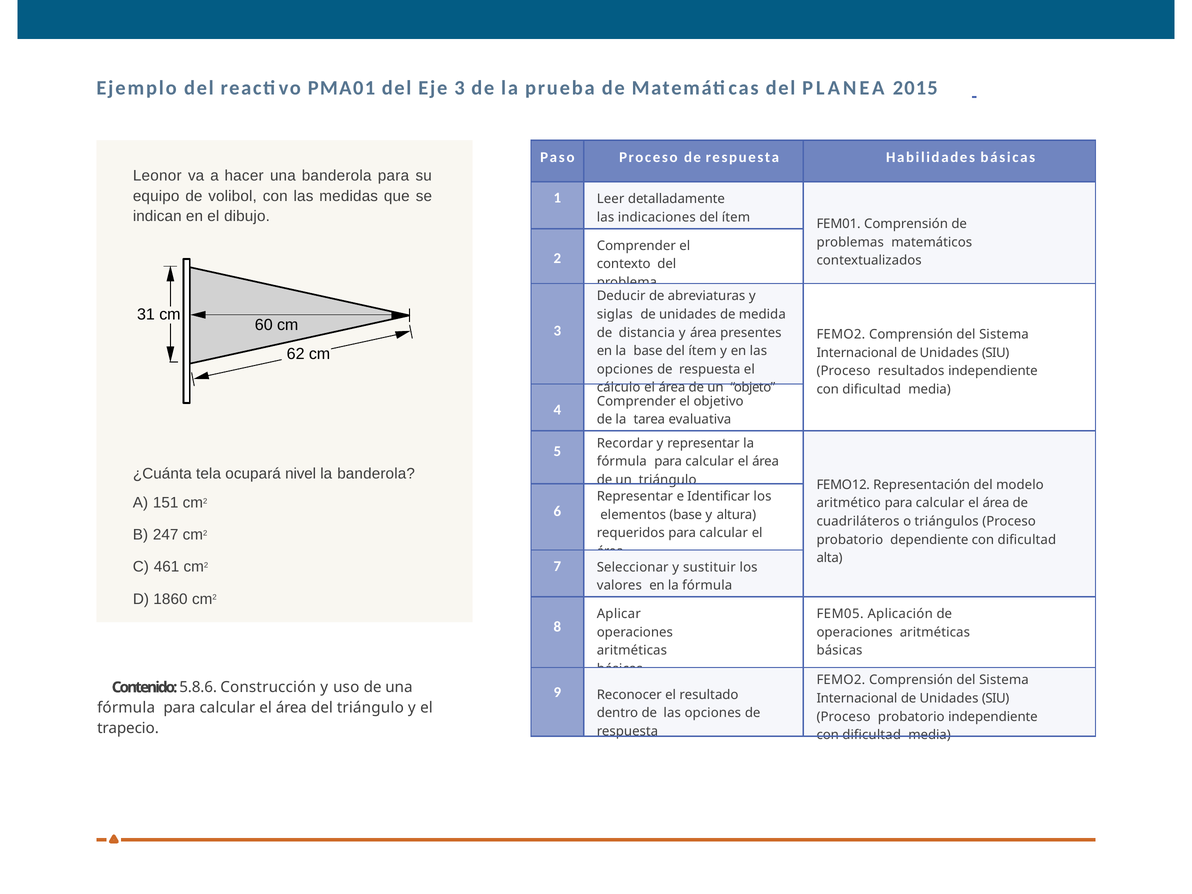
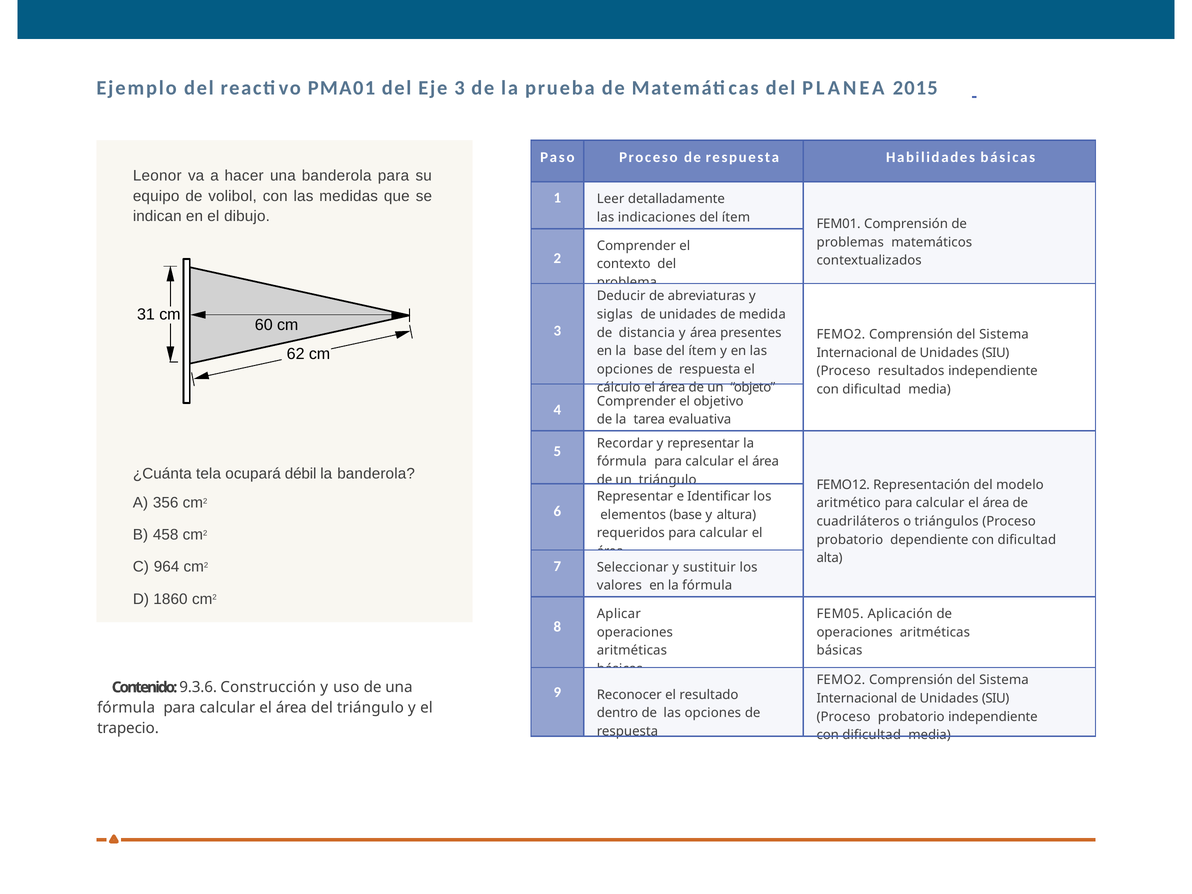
nivel: nivel -> débil
151: 151 -> 356
247: 247 -> 458
461: 461 -> 964
5.8.6: 5.8.6 -> 9.3.6
